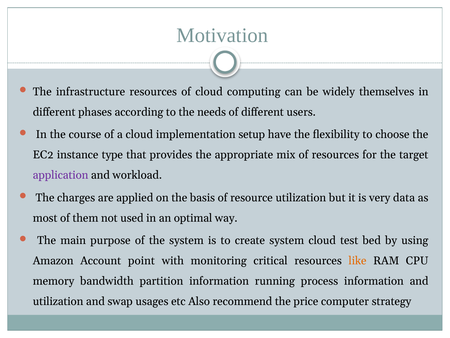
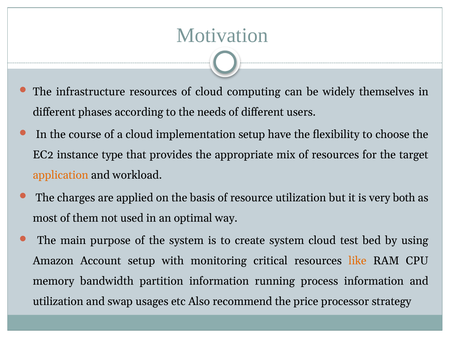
application colour: purple -> orange
data: data -> both
Account point: point -> setup
computer: computer -> processor
